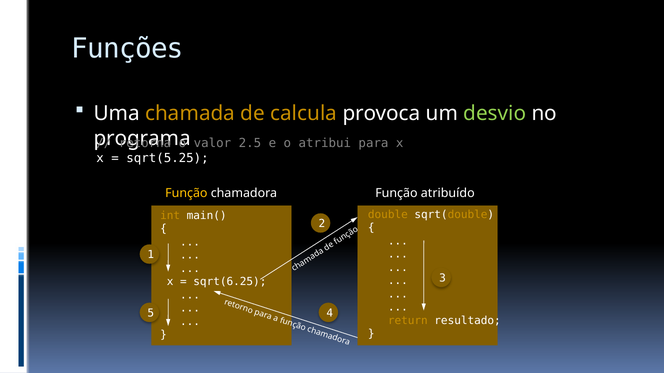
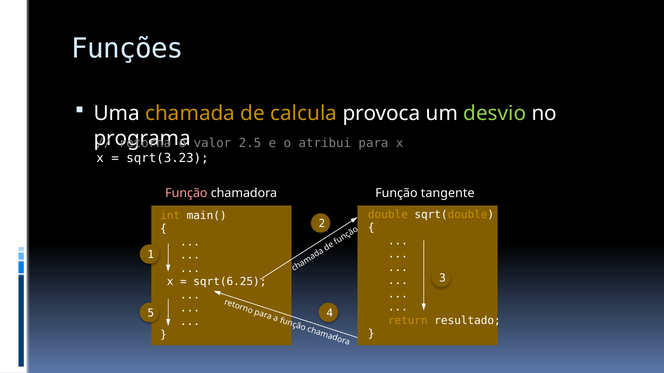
sqrt(5.25: sqrt(5.25 -> sqrt(3.23
Função at (186, 193) colour: yellow -> pink
atribuído: atribuído -> tangente
